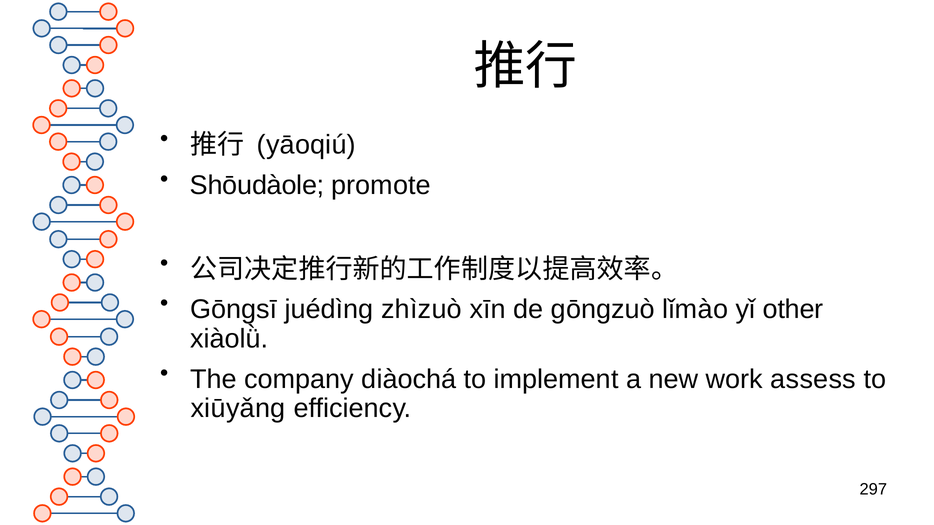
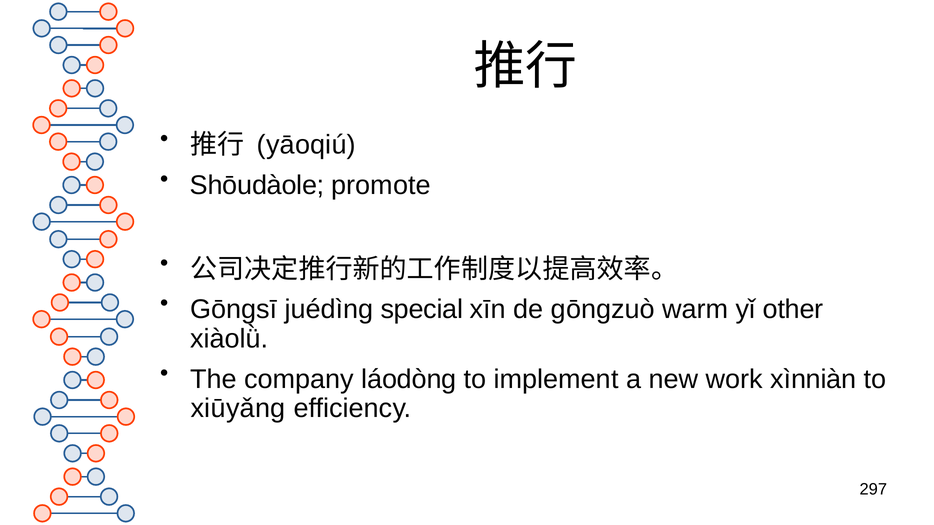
zhìzuò: zhìzuò -> special
lǐmào: lǐmào -> warm
diàochá: diàochá -> láodòng
assess: assess -> xìnniàn
